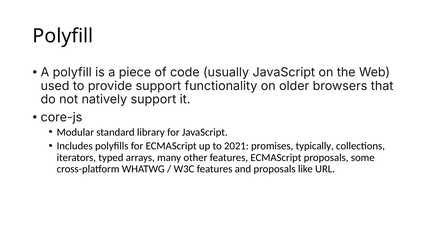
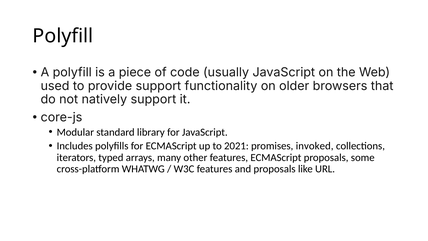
typically: typically -> invoked
